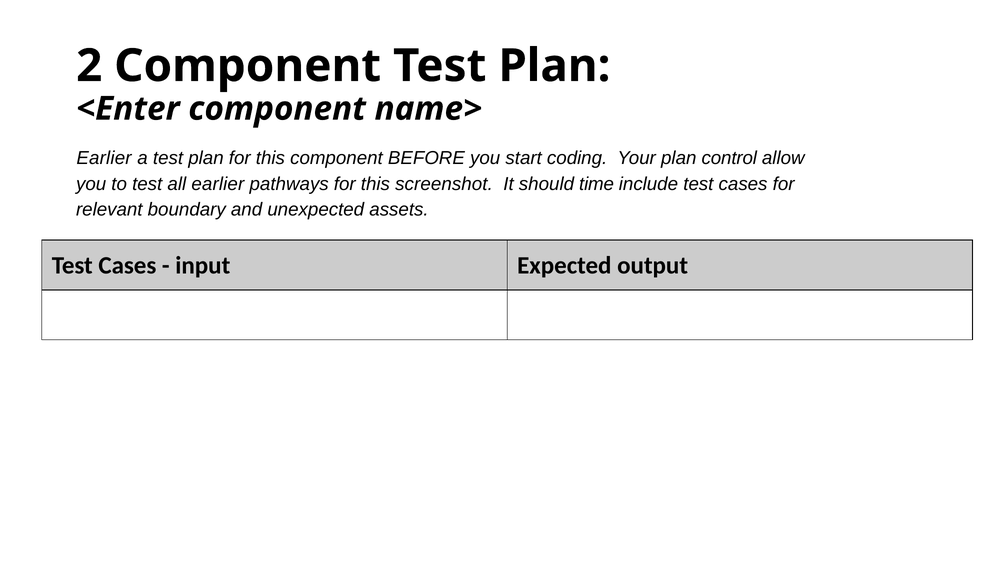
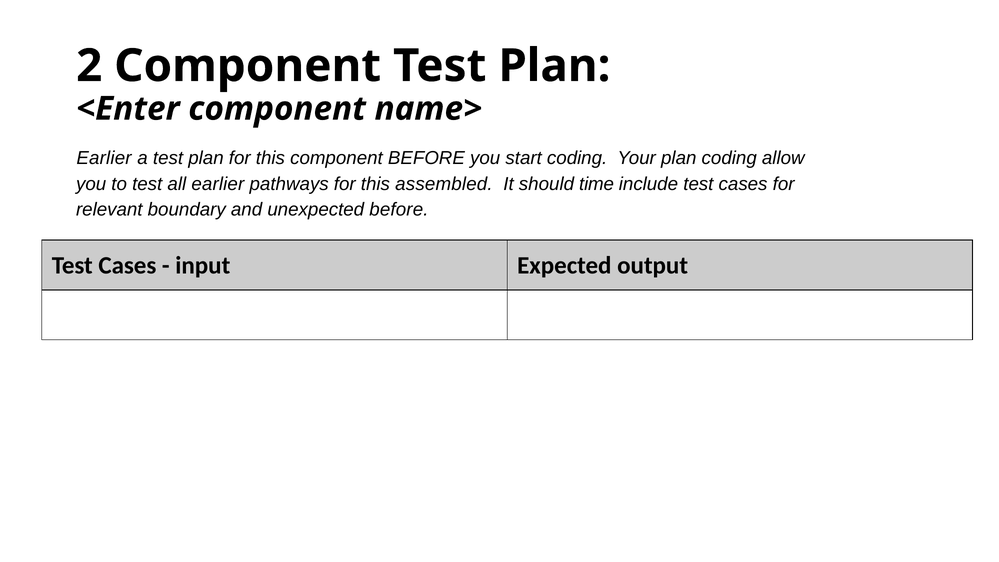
plan control: control -> coding
screenshot: screenshot -> assembled
unexpected assets: assets -> before
